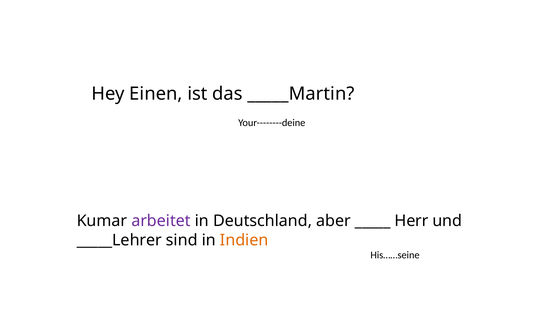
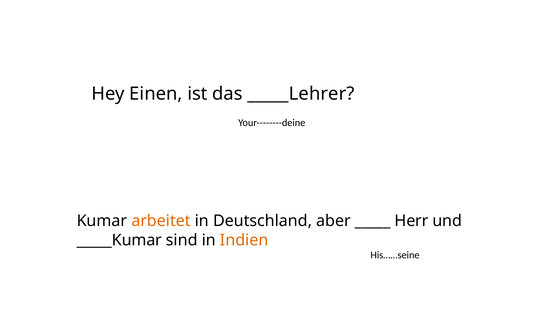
_____Martin: _____Martin -> _____Lehrer
arbeitet colour: purple -> orange
_____Lehrer: _____Lehrer -> _____Kumar
